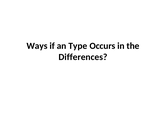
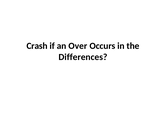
Ways: Ways -> Crash
Type: Type -> Over
